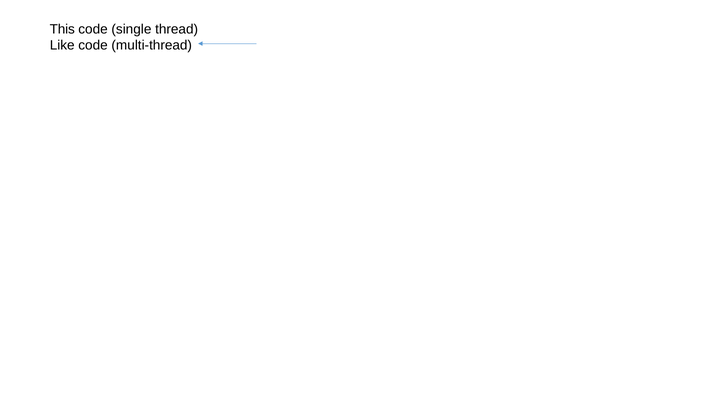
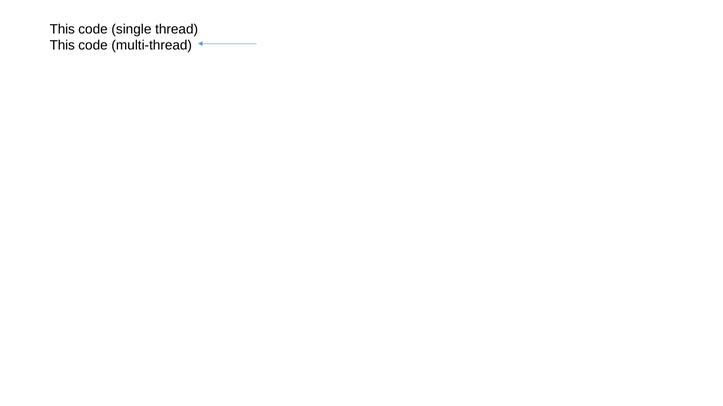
Like at (62, 46): Like -> This
